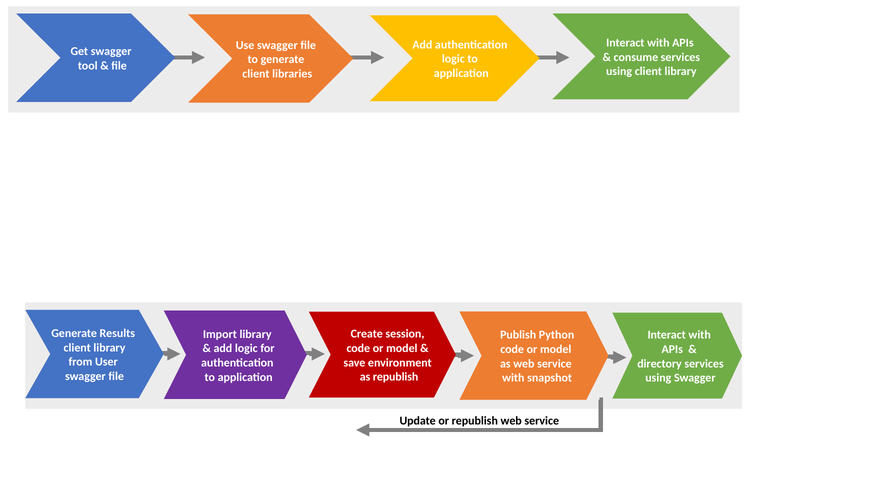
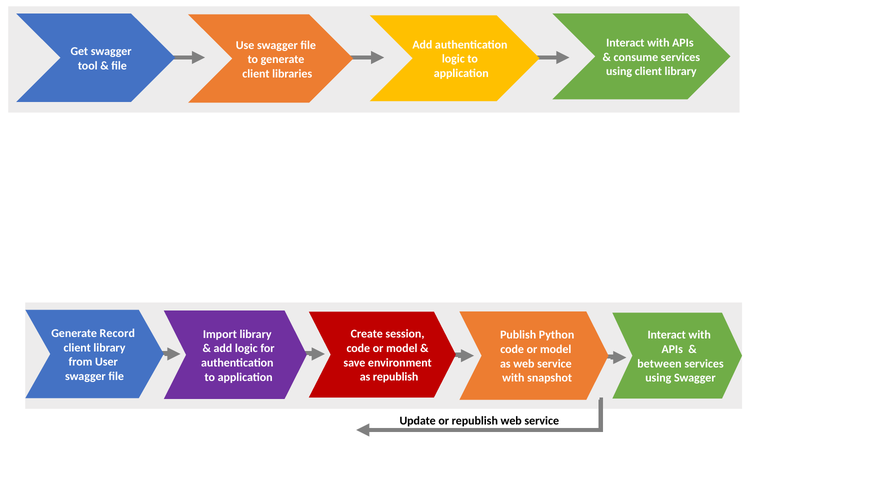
Results: Results -> Record
directory: directory -> between
